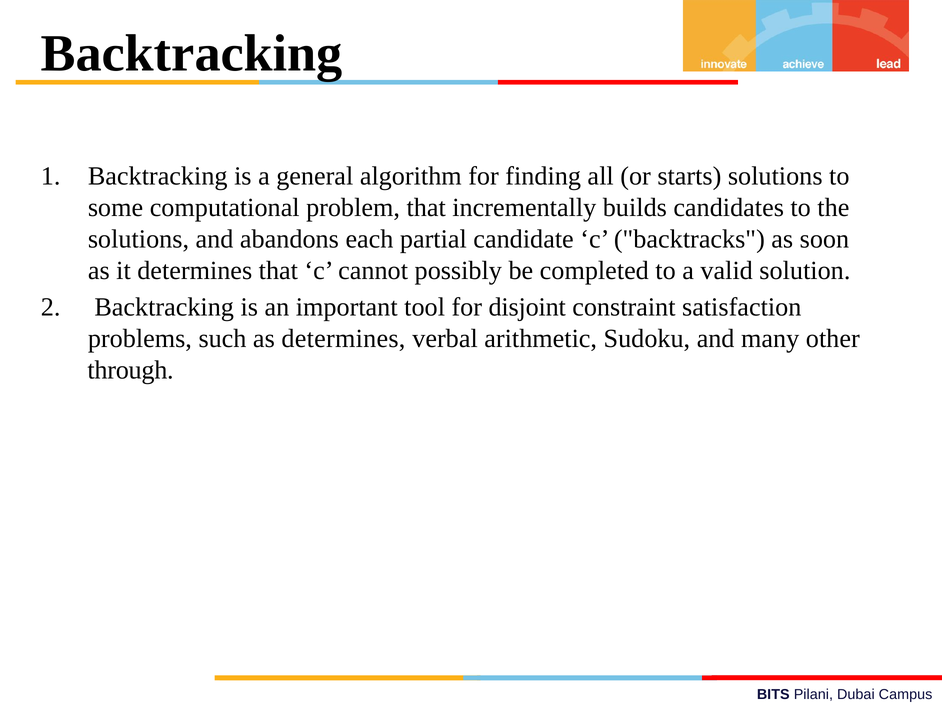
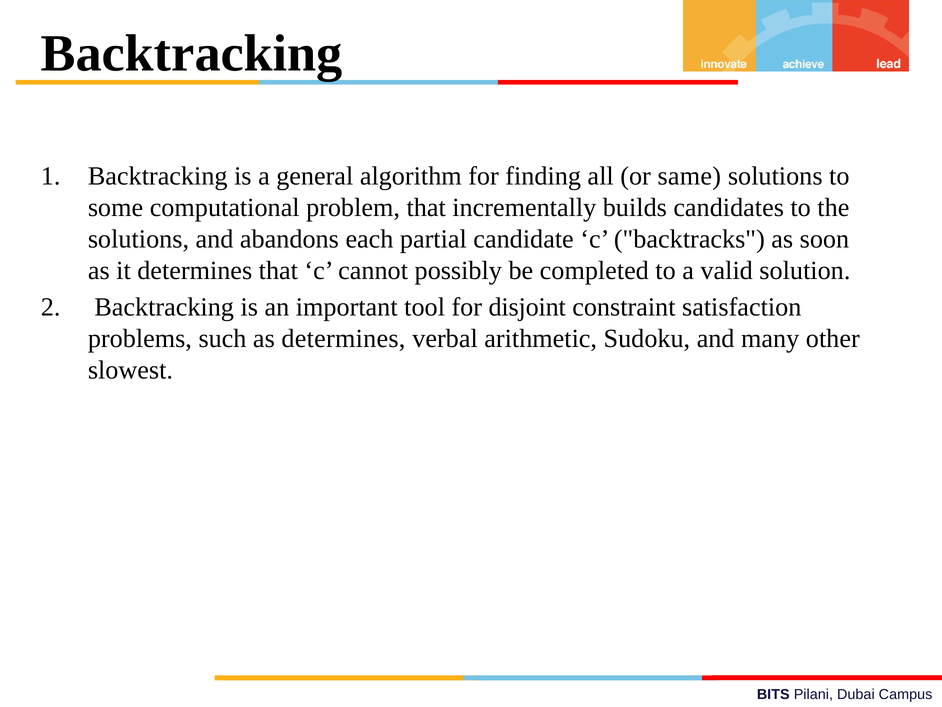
starts: starts -> same
through: through -> slowest
